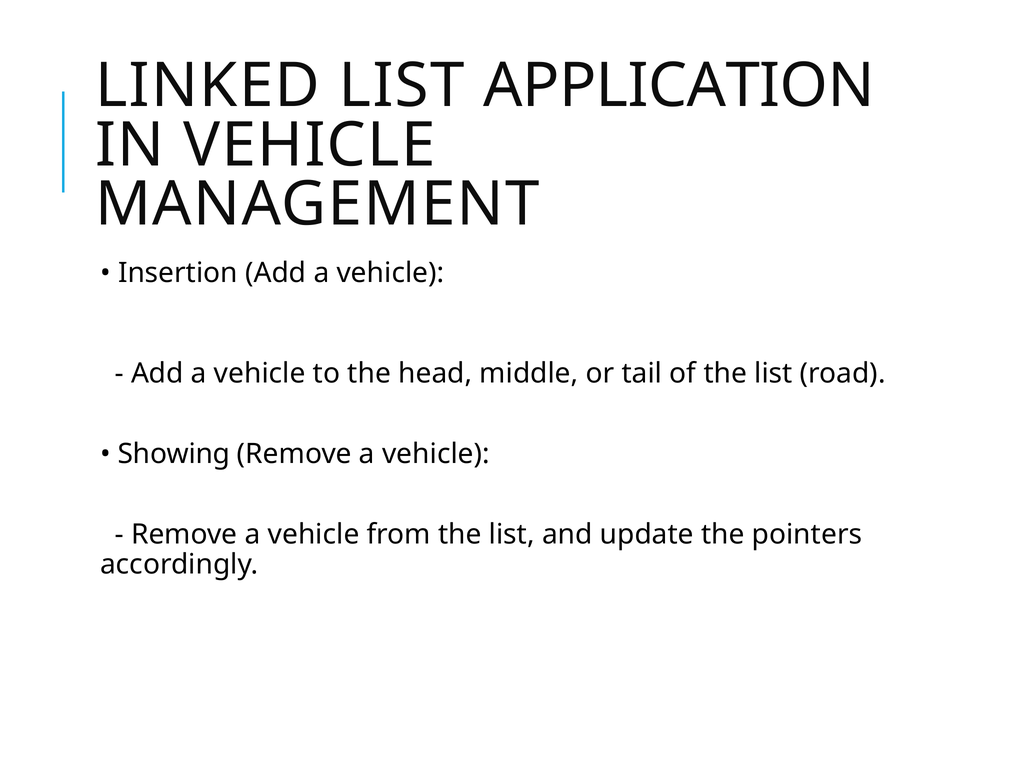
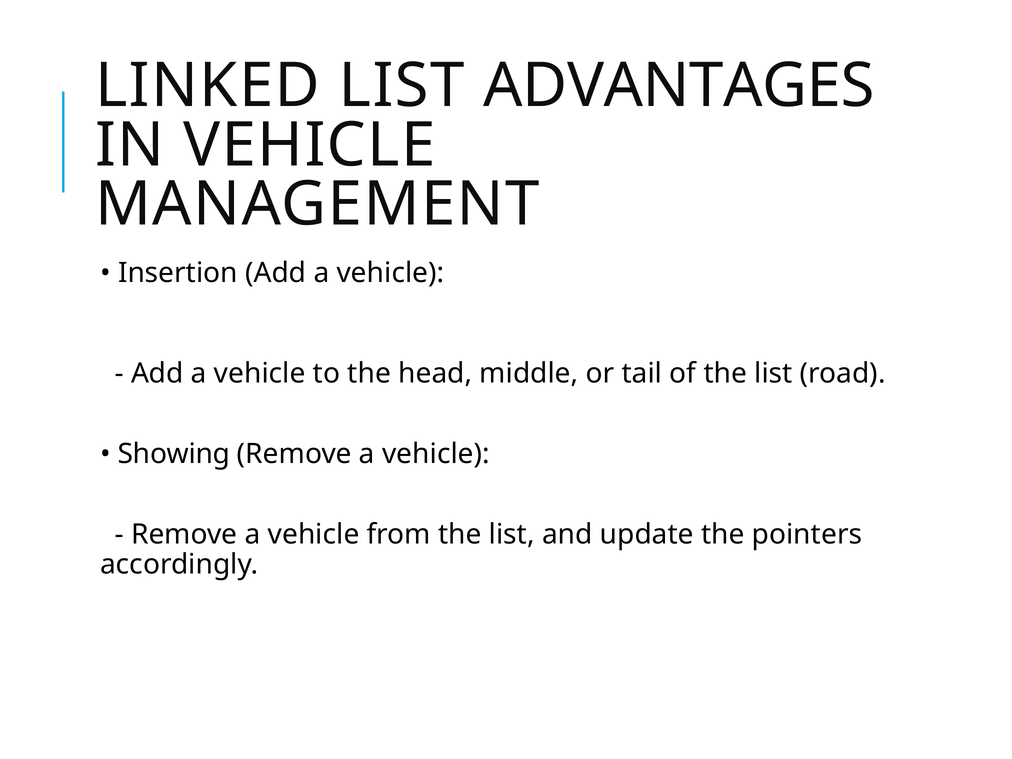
APPLICATION: APPLICATION -> ADVANTAGES
